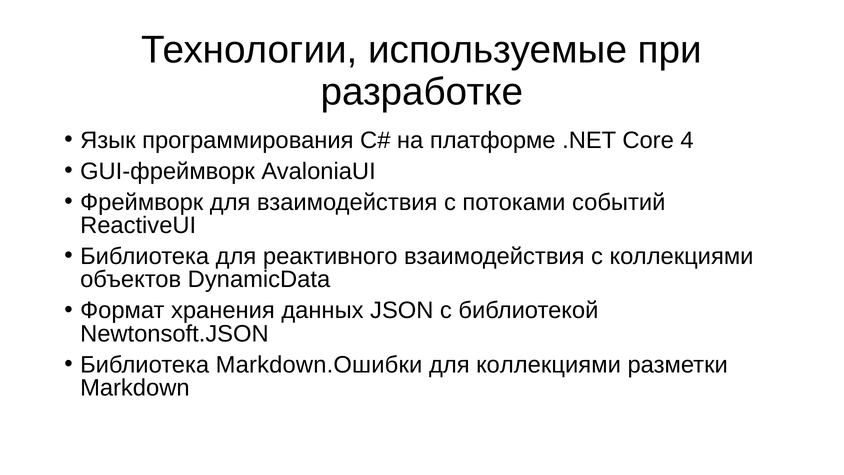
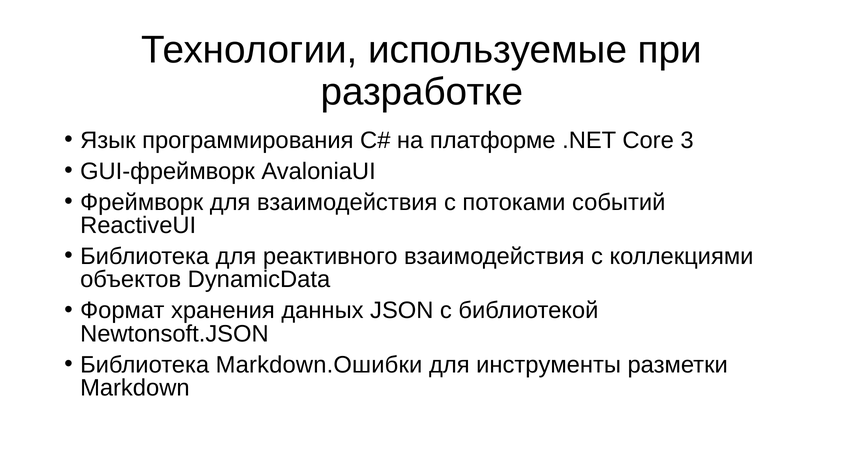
4: 4 -> 3
для коллекциями: коллекциями -> инструменты
